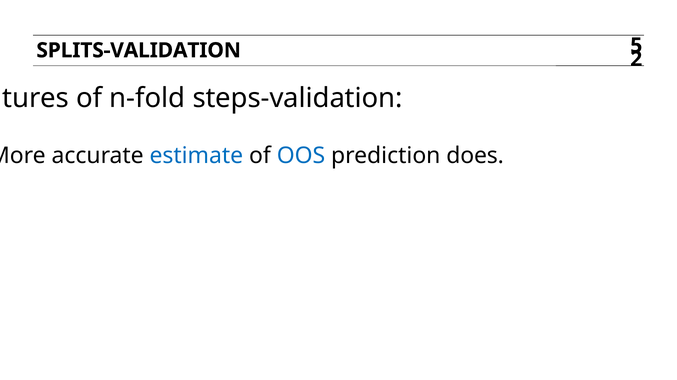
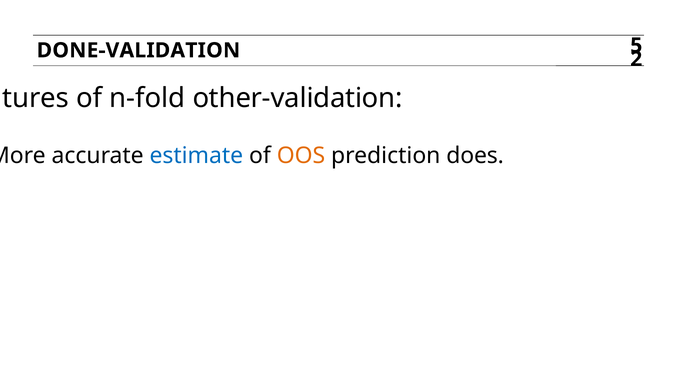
SPLITS-VALIDATION: SPLITS-VALIDATION -> DONE-VALIDATION
steps-validation: steps-validation -> other-validation
OOS colour: blue -> orange
